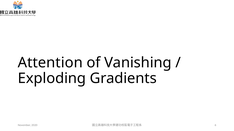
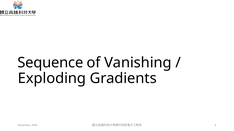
Attention: Attention -> Sequence
